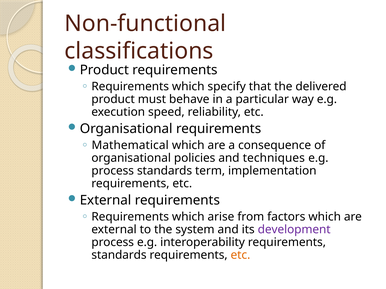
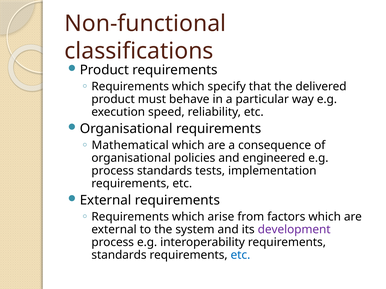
techniques: techniques -> engineered
term: term -> tests
etc at (240, 255) colour: orange -> blue
